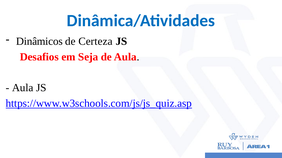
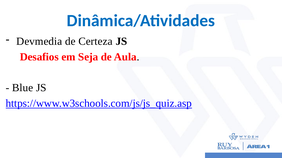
Dinâmicos: Dinâmicos -> Devmedia
Aula at (23, 88): Aula -> Blue
